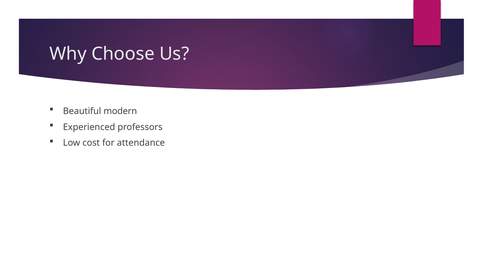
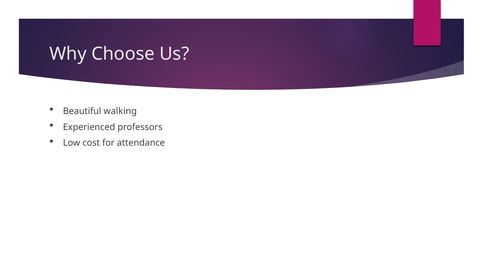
modern: modern -> walking
